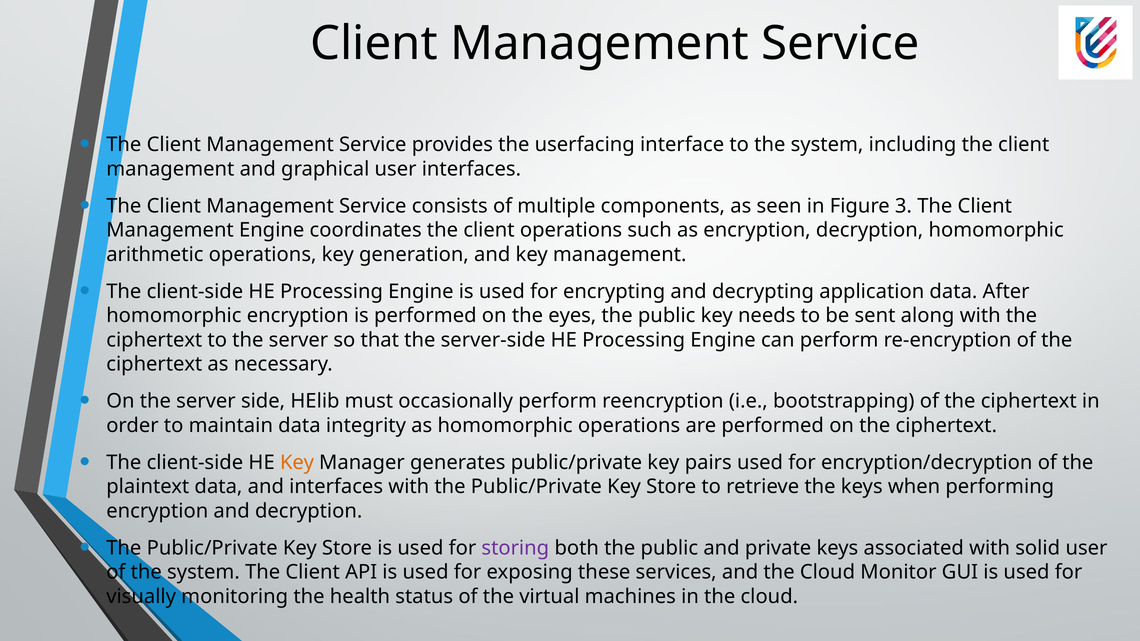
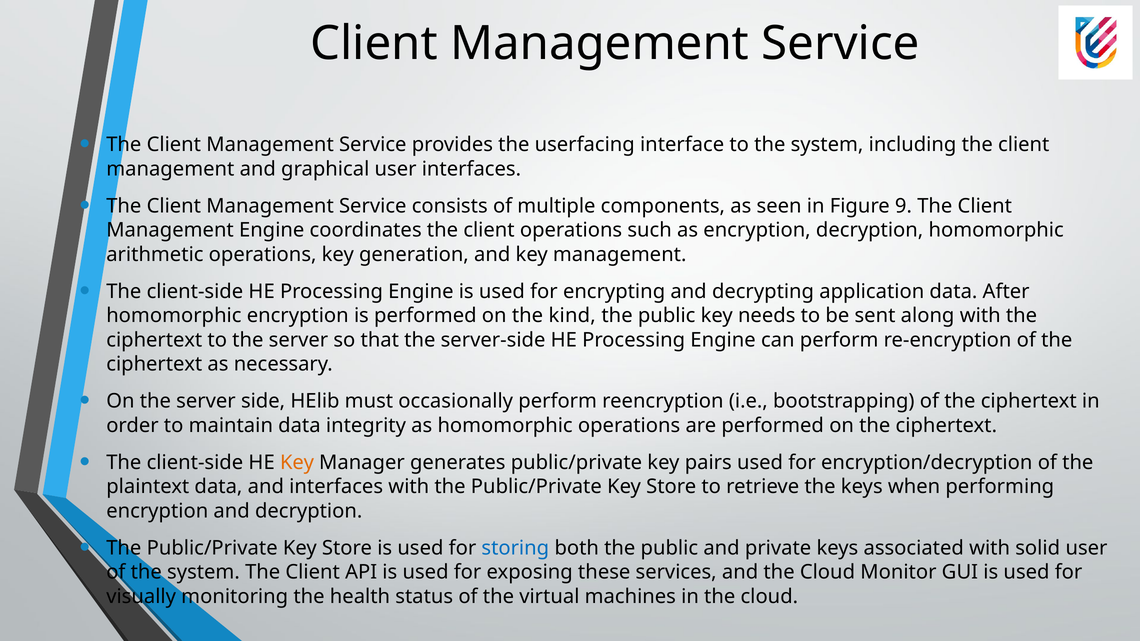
3: 3 -> 9
eyes: eyes -> kind
storing colour: purple -> blue
